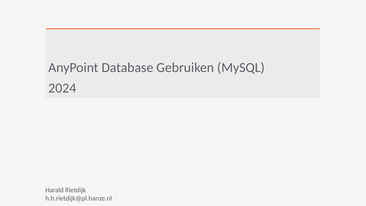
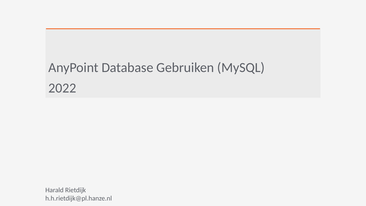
2024: 2024 -> 2022
